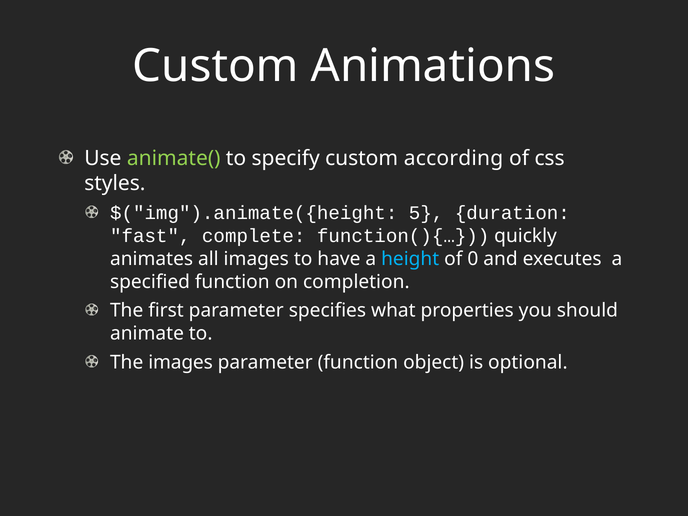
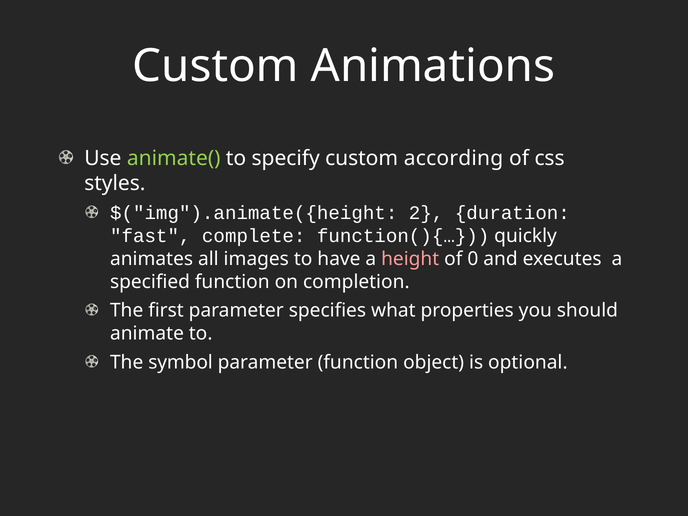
5: 5 -> 2
height colour: light blue -> pink
The images: images -> symbol
